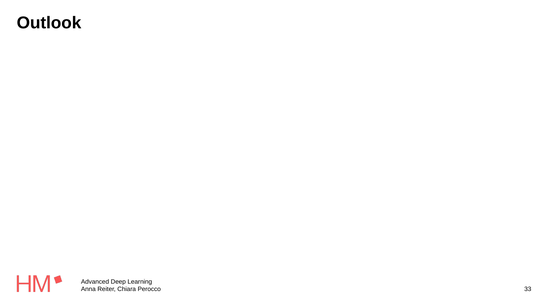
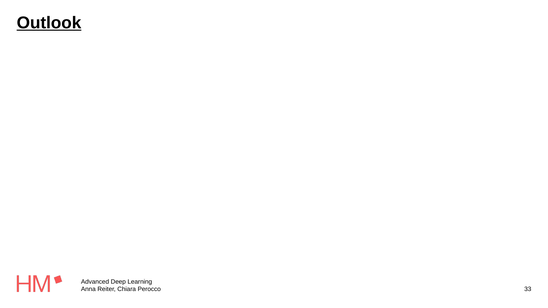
Outlook underline: none -> present
